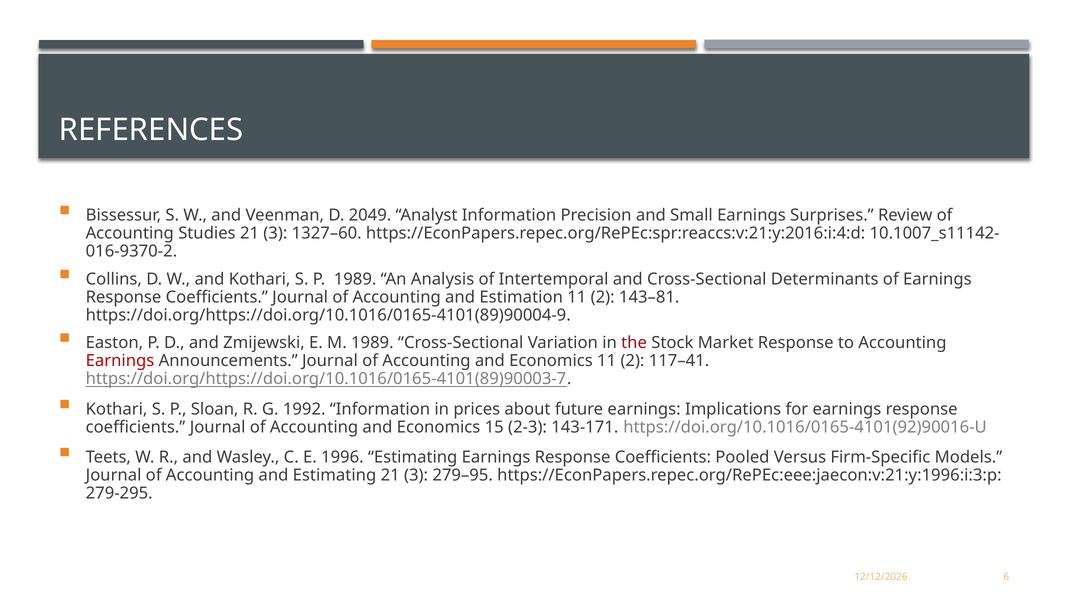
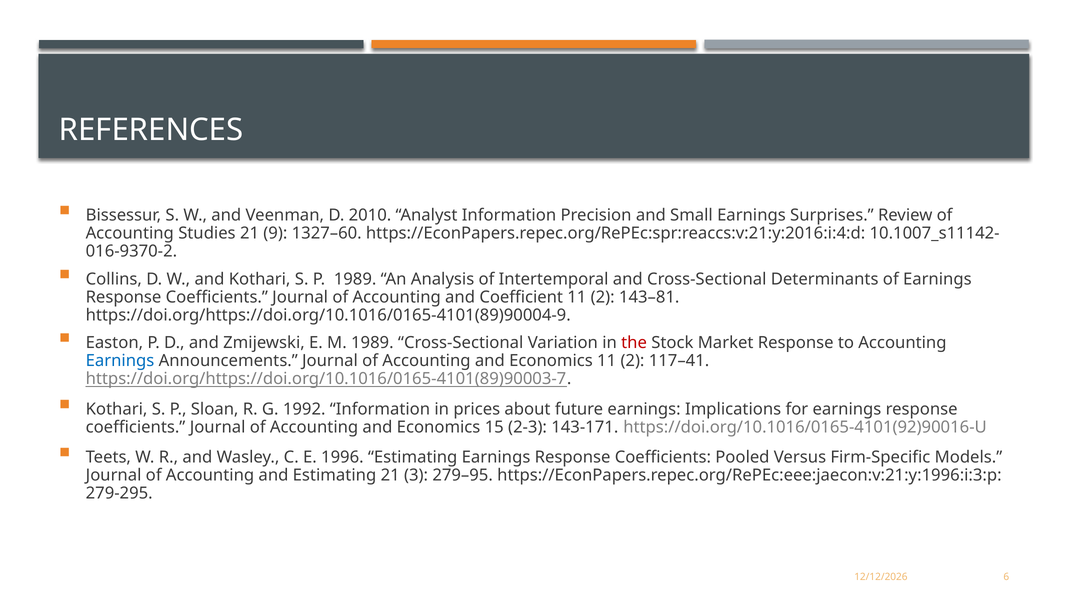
2049: 2049 -> 2010
Studies 21 3: 3 -> 9
Estimation: Estimation -> Coefficient
Earnings at (120, 361) colour: red -> blue
